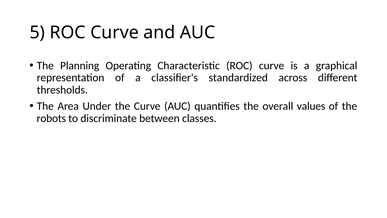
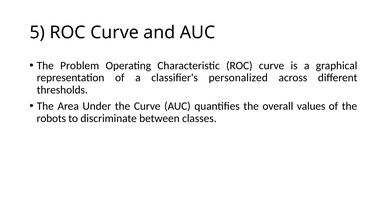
Planning: Planning -> Problem
standardized: standardized -> personalized
